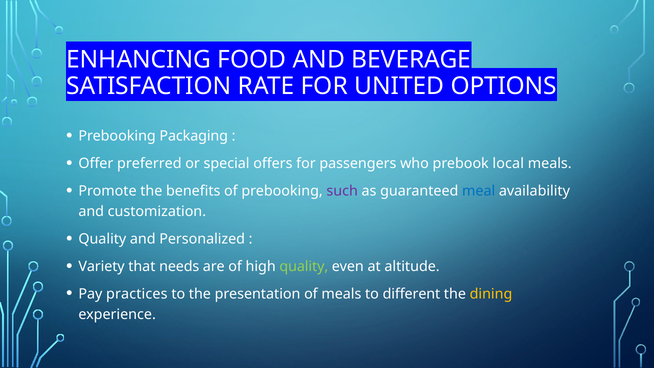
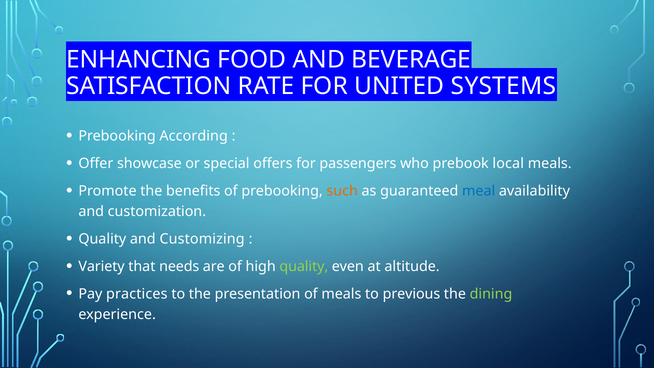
OPTIONS: OPTIONS -> SYSTEMS
Packaging: Packaging -> According
preferred: preferred -> showcase
such colour: purple -> orange
Personalized: Personalized -> Customizing
different: different -> previous
dining colour: yellow -> light green
